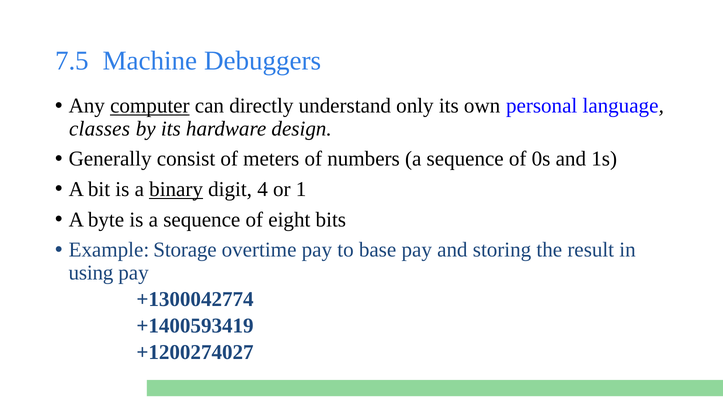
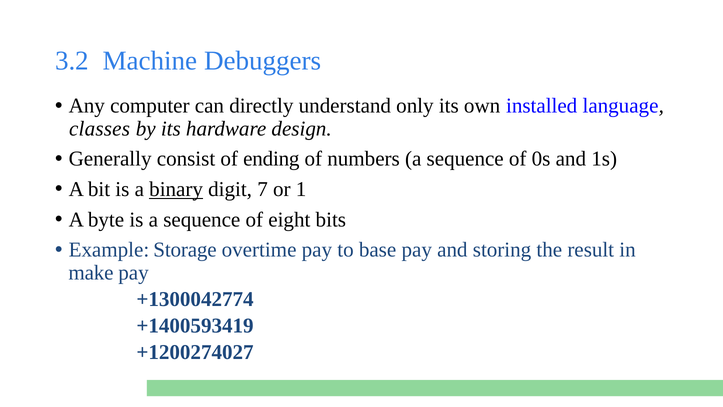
7.5: 7.5 -> 3.2
computer underline: present -> none
personal: personal -> installed
meters: meters -> ending
4: 4 -> 7
using: using -> make
